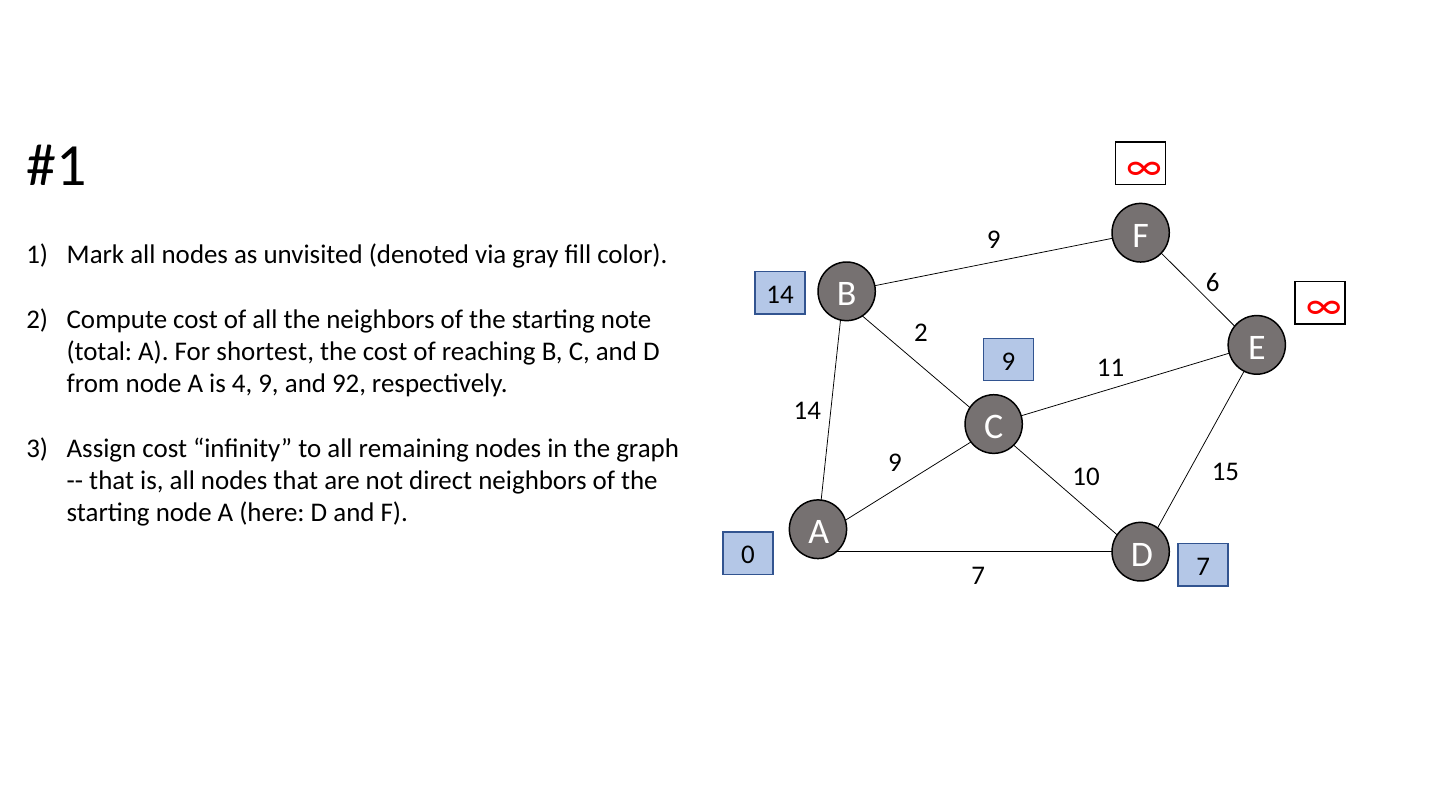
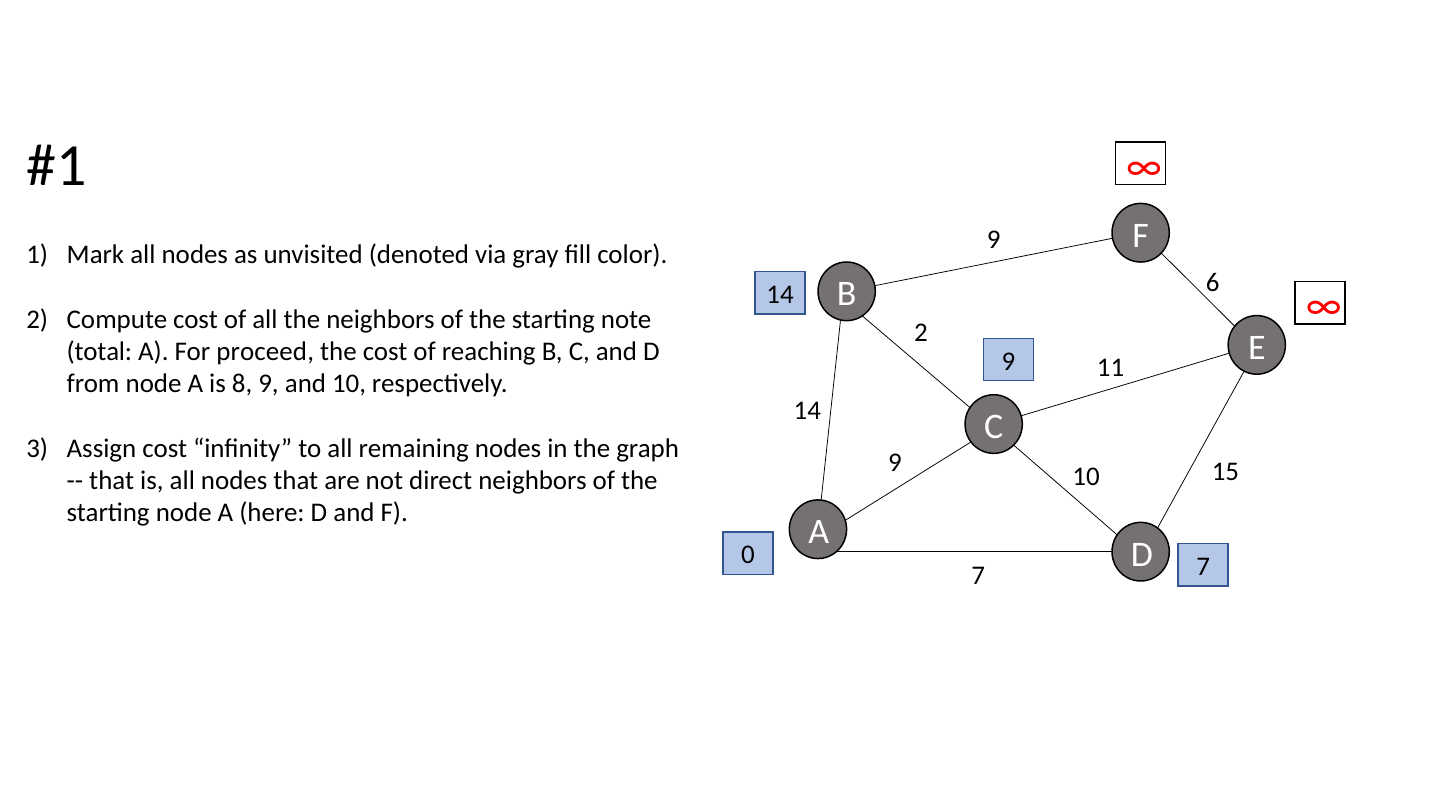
shortest: shortest -> proceed
4: 4 -> 8
and 92: 92 -> 10
